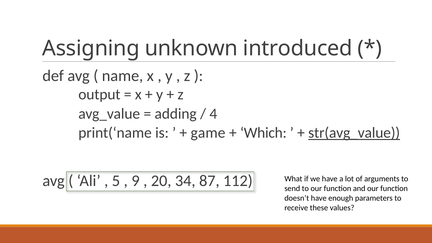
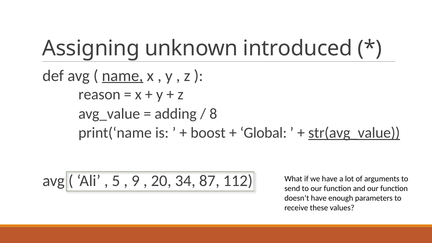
name underline: none -> present
output: output -> reason
4: 4 -> 8
game: game -> boost
Which: Which -> Global
